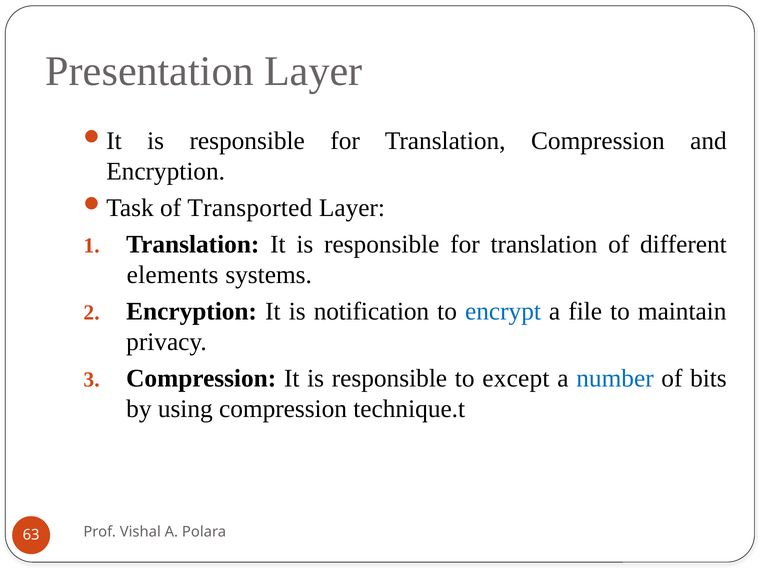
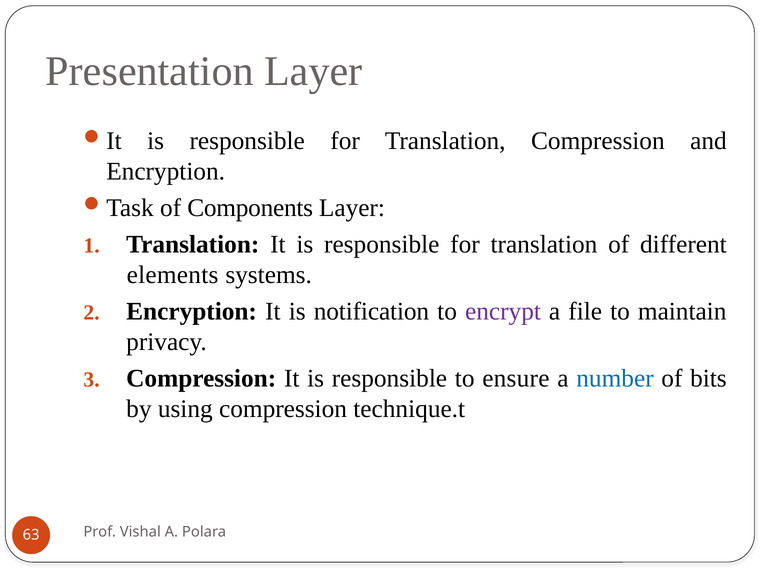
Transported: Transported -> Components
encrypt colour: blue -> purple
except: except -> ensure
